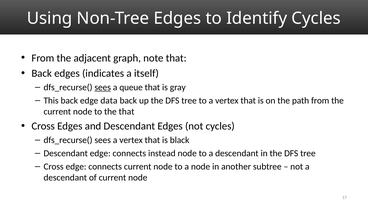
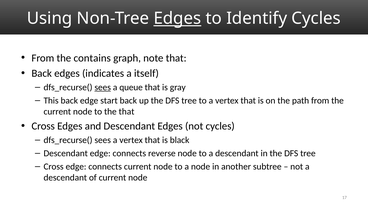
Edges at (177, 18) underline: none -> present
adjacent: adjacent -> contains
data: data -> start
instead: instead -> reverse
